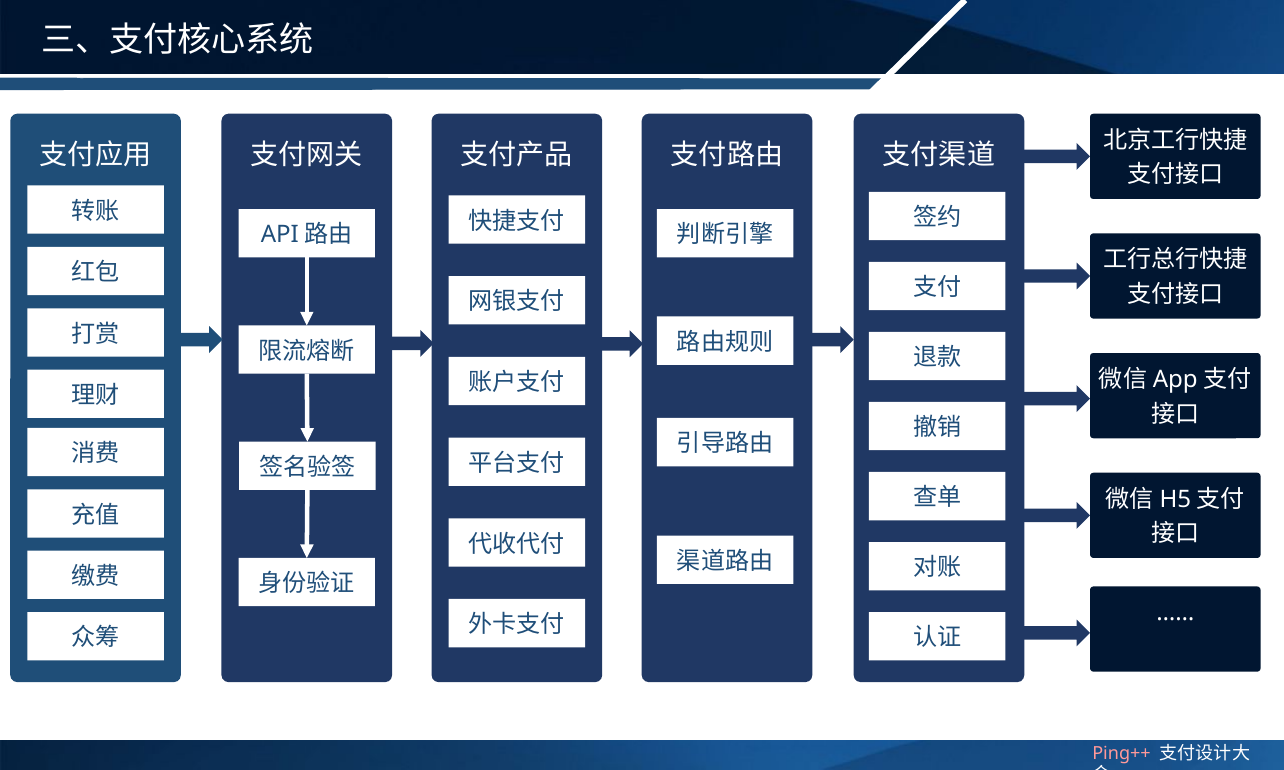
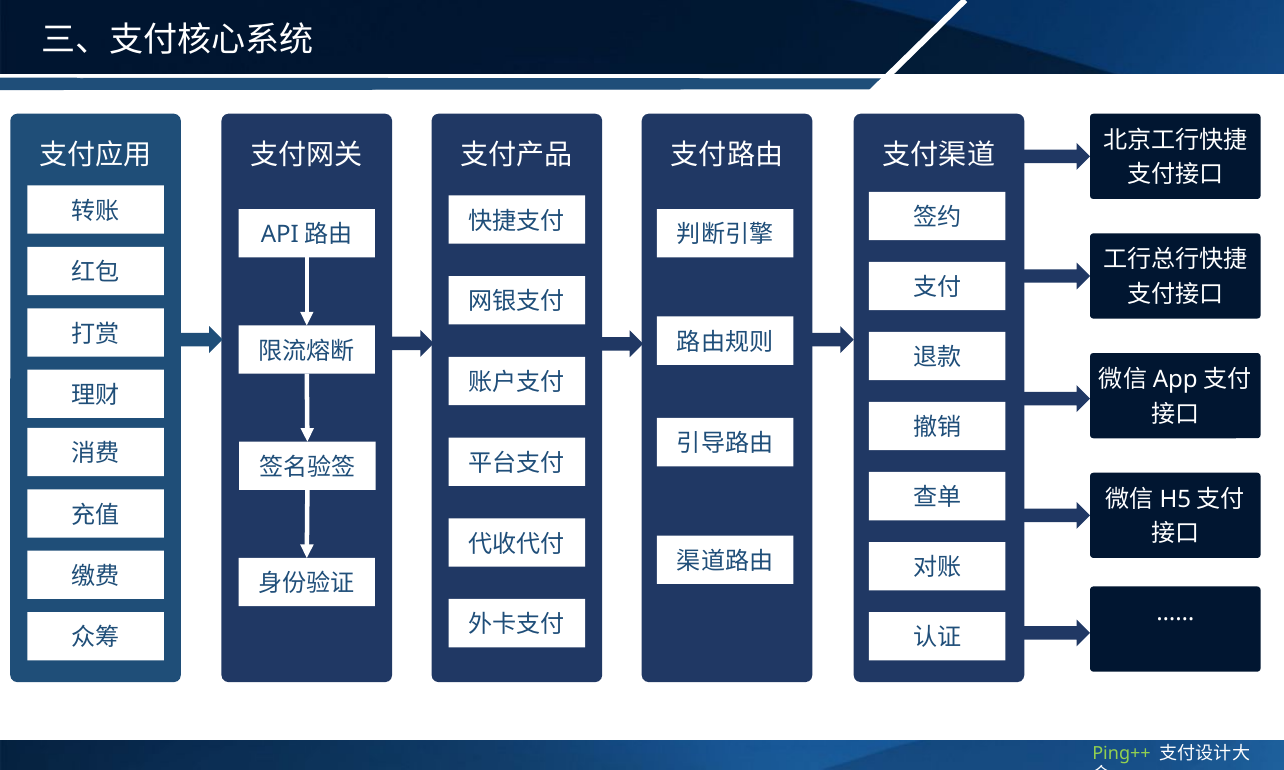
Ping++ colour: pink -> light green
